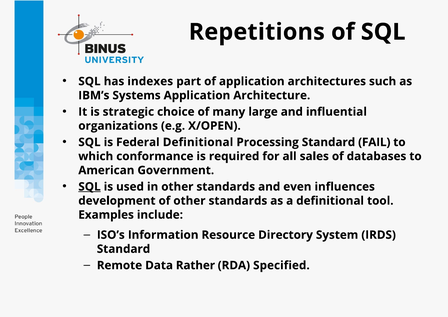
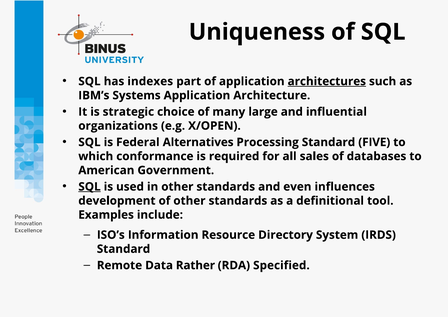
Repetitions: Repetitions -> Uniqueness
architectures underline: none -> present
Federal Definitional: Definitional -> Alternatives
FAIL: FAIL -> FIVE
